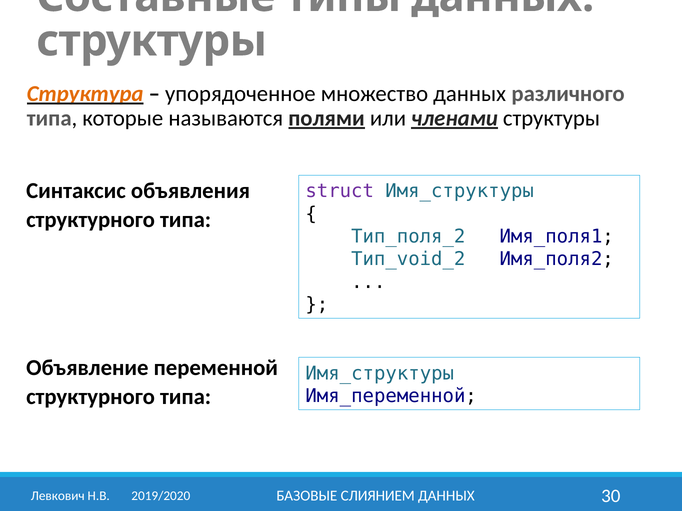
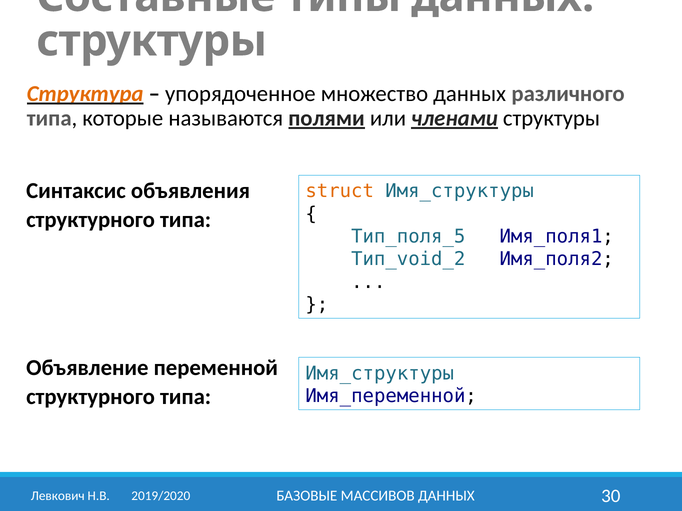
struct colour: purple -> orange
Тип_поля_2: Тип_поля_2 -> Тип_поля_5
СЛИЯНИЕМ: СЛИЯНИЕМ -> МАССИВОВ
